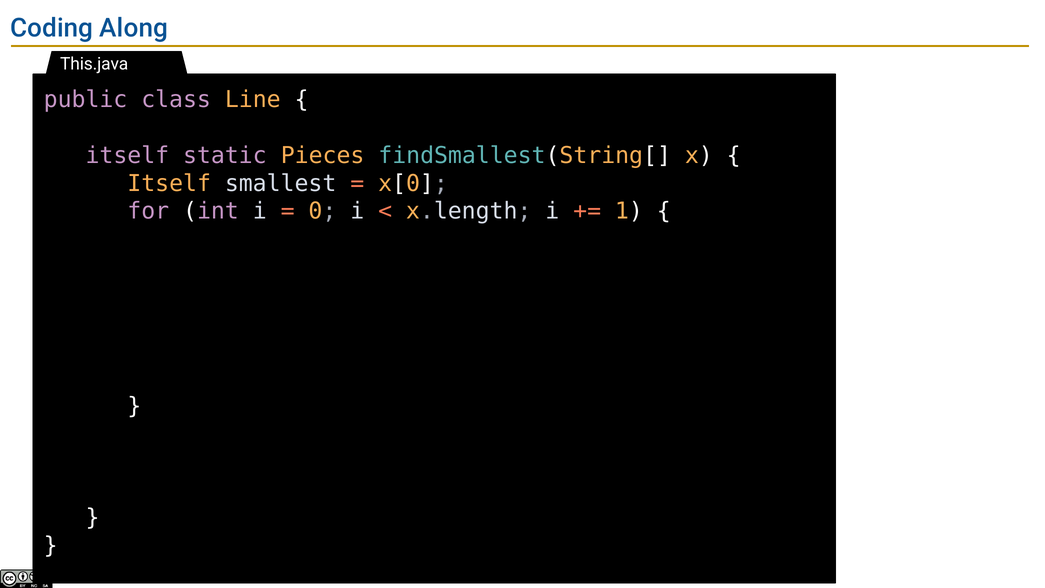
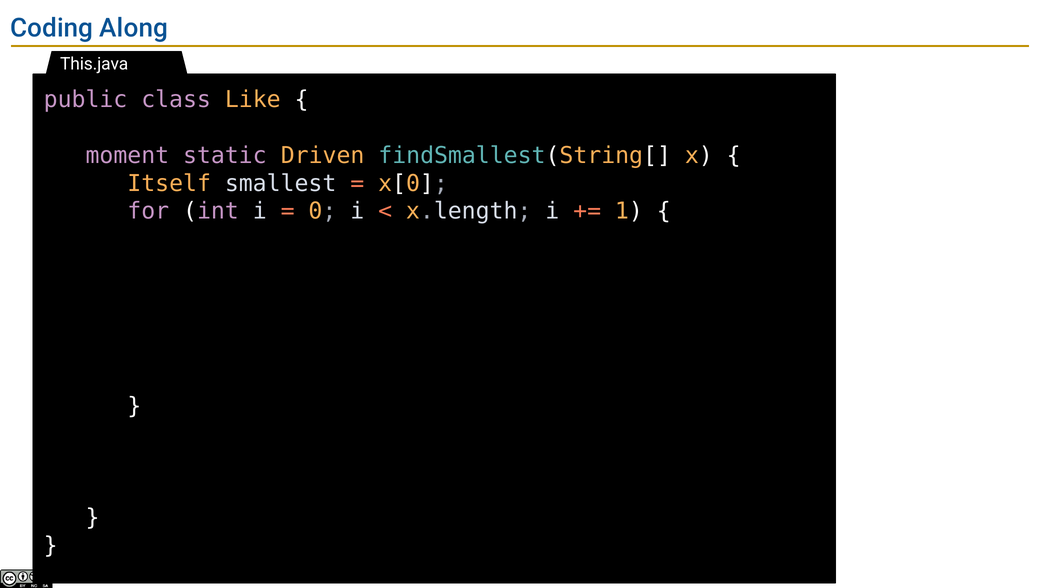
Line: Line -> Like
itself at (127, 156): itself -> moment
Pieces: Pieces -> Driven
